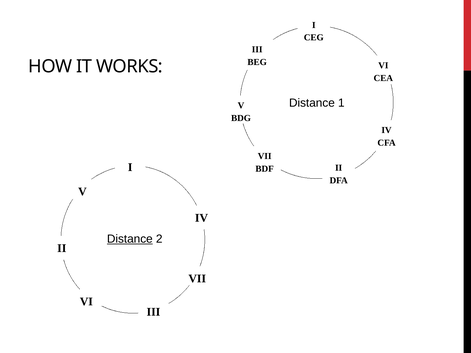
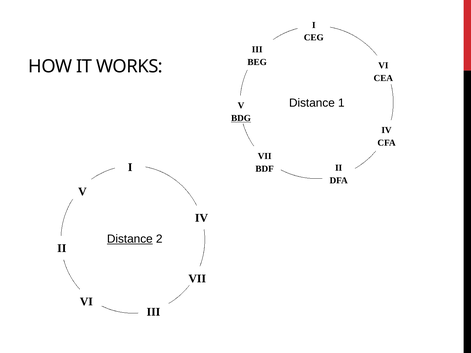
BDG underline: none -> present
